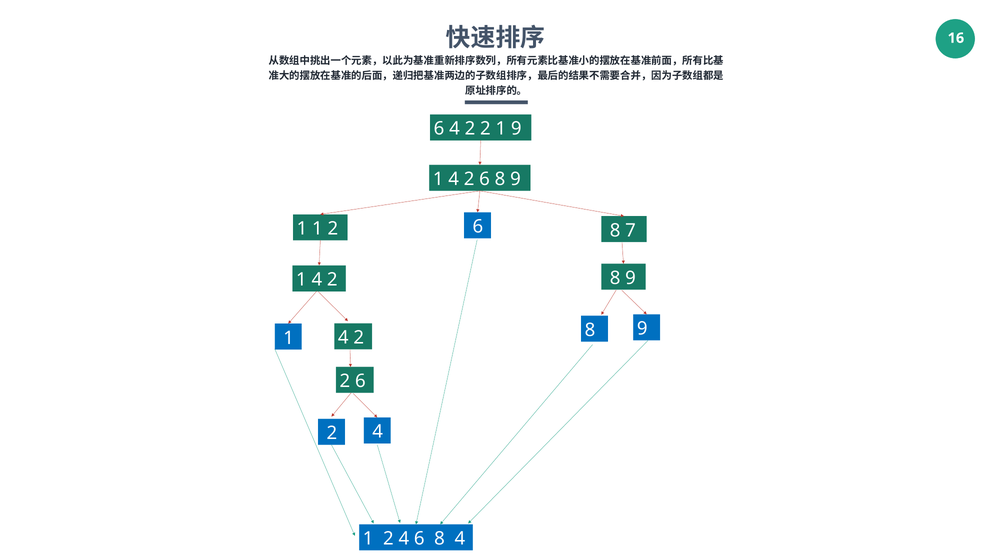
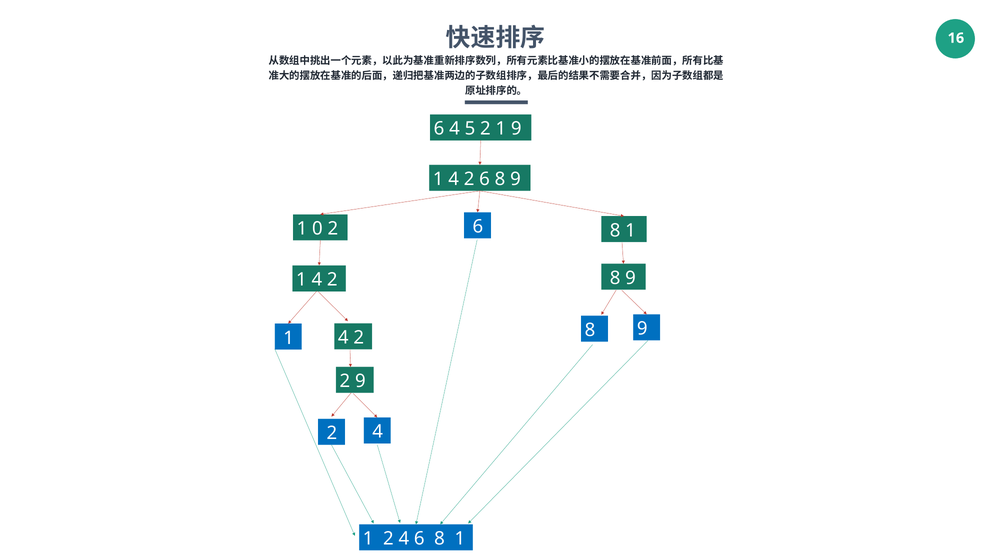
6 4 2: 2 -> 5
1 1: 1 -> 0
7 at (631, 230): 7 -> 1
6 at (360, 381): 6 -> 9
6 8 4: 4 -> 1
